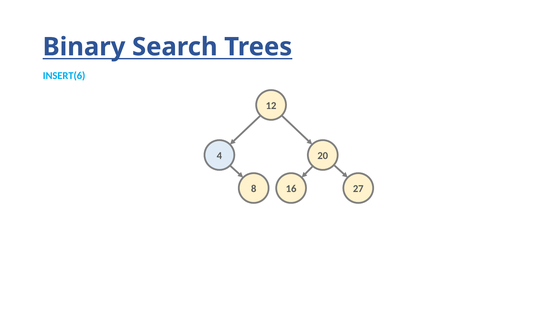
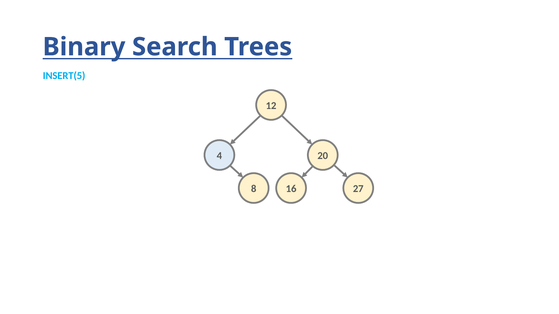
INSERT(6: INSERT(6 -> INSERT(5
